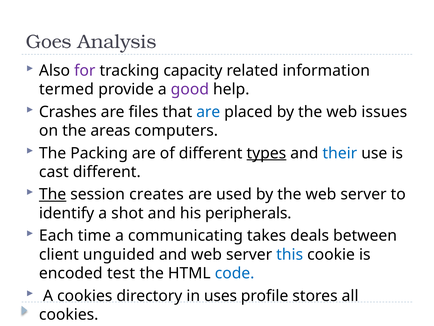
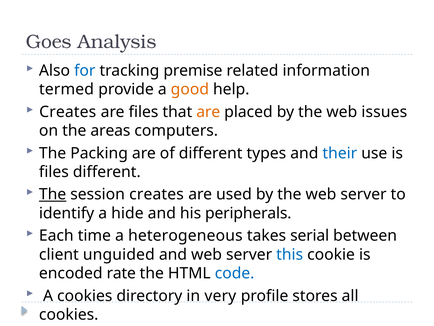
for colour: purple -> blue
capacity: capacity -> premise
good colour: purple -> orange
Crashes at (68, 112): Crashes -> Creates
are at (208, 112) colour: blue -> orange
types underline: present -> none
cast at (54, 172): cast -> files
shot: shot -> hide
communicating: communicating -> heterogeneous
deals: deals -> serial
test: test -> rate
uses: uses -> very
